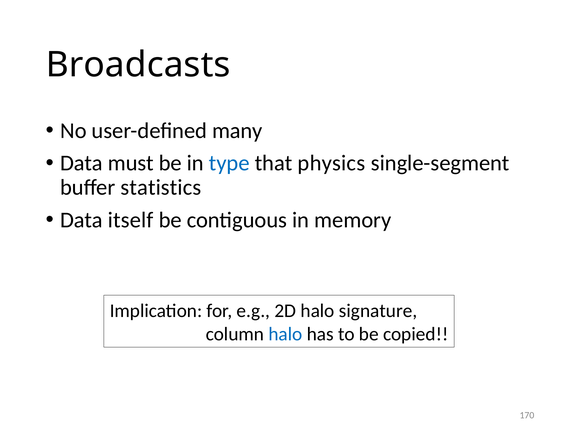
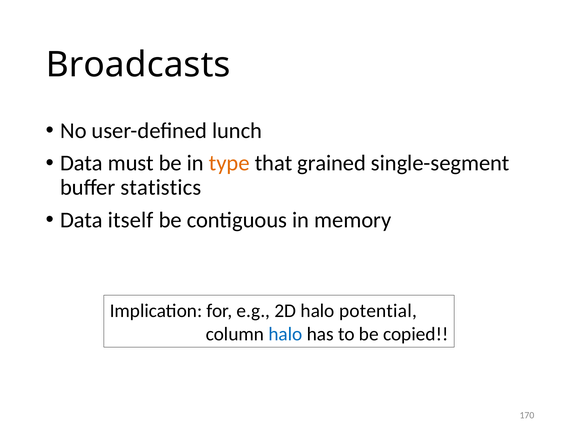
many: many -> lunch
type colour: blue -> orange
physics: physics -> grained
signature: signature -> potential
